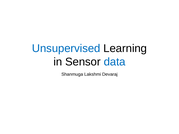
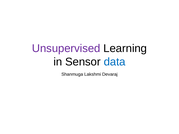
Unsupervised colour: blue -> purple
